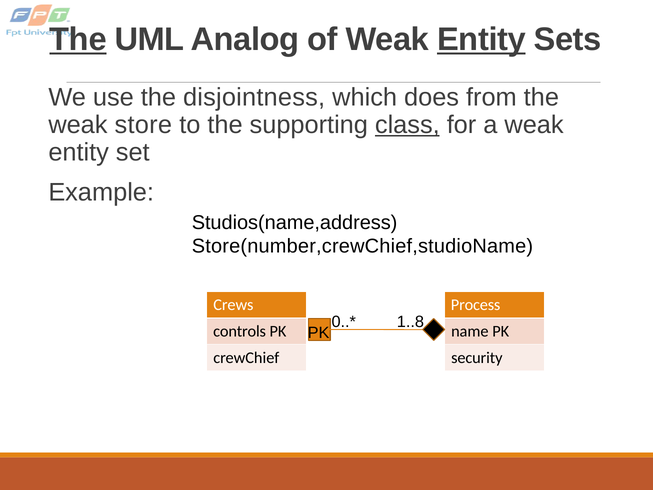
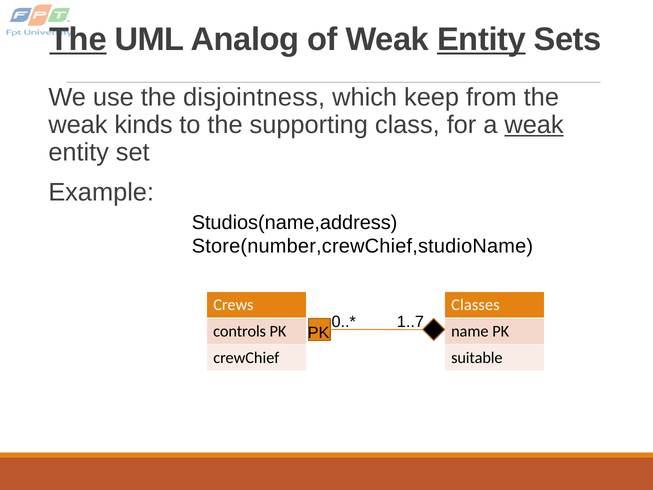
does: does -> keep
store: store -> kinds
class underline: present -> none
weak at (534, 125) underline: none -> present
Process: Process -> Classes
1..8: 1..8 -> 1..7
security: security -> suitable
